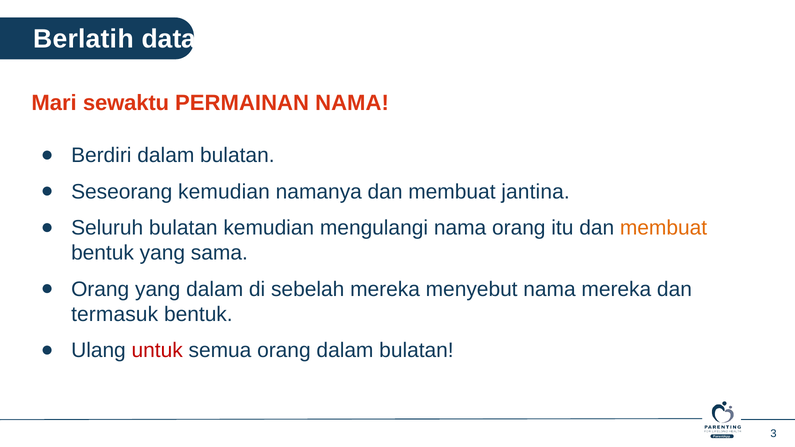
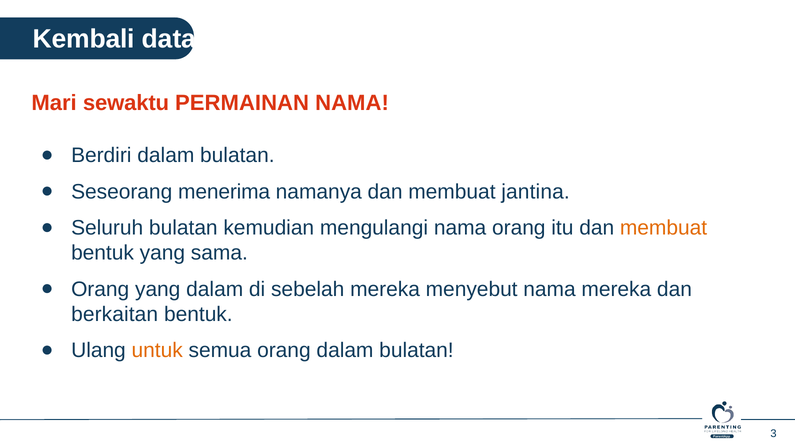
Berlatih: Berlatih -> Kembali
Seseorang kemudian: kemudian -> menerima
termasuk: termasuk -> berkaitan
untuk colour: red -> orange
